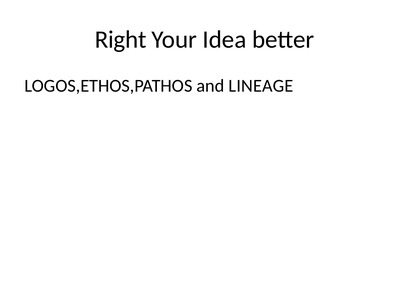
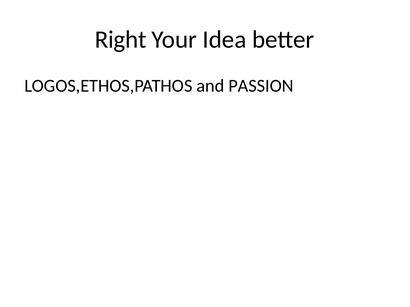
LINEAGE: LINEAGE -> PASSION
